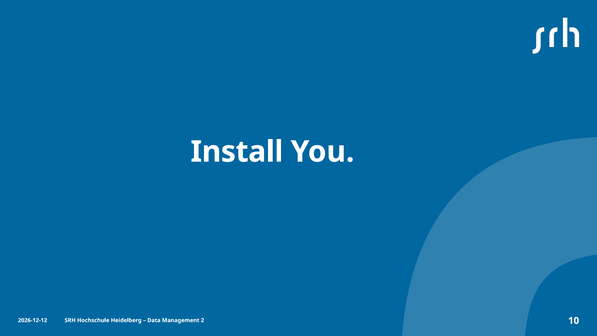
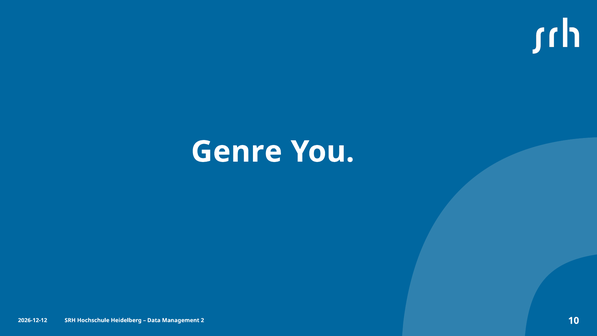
Install: Install -> Genre
